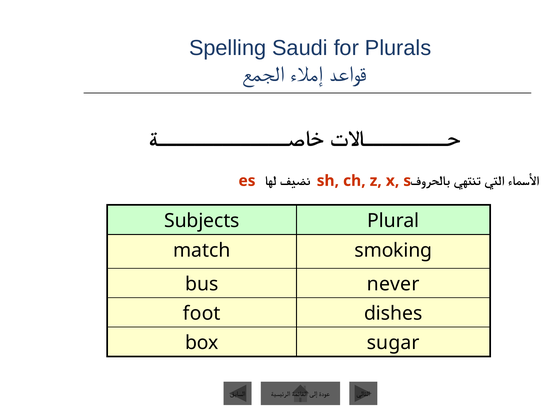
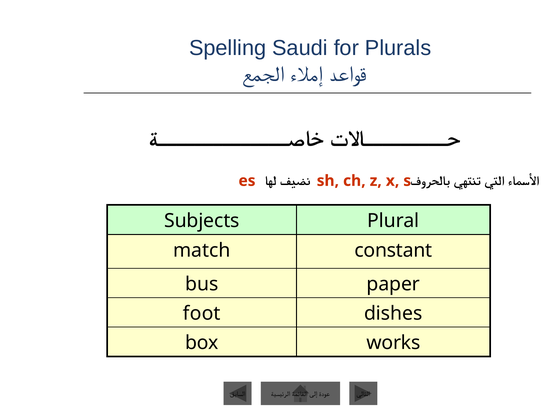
smoking: smoking -> constant
never: never -> paper
sugar: sugar -> works
